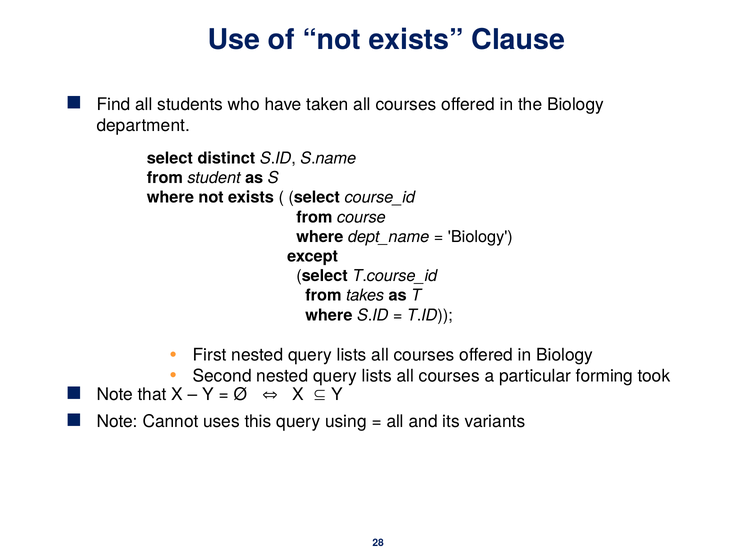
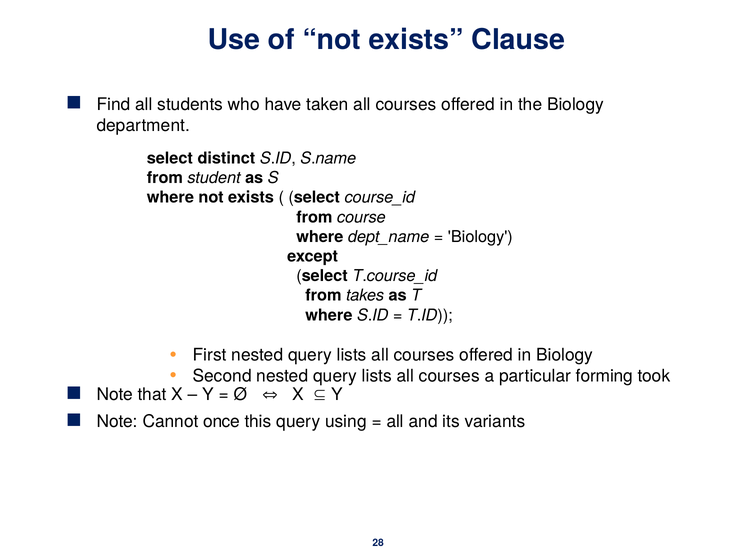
uses: uses -> once
